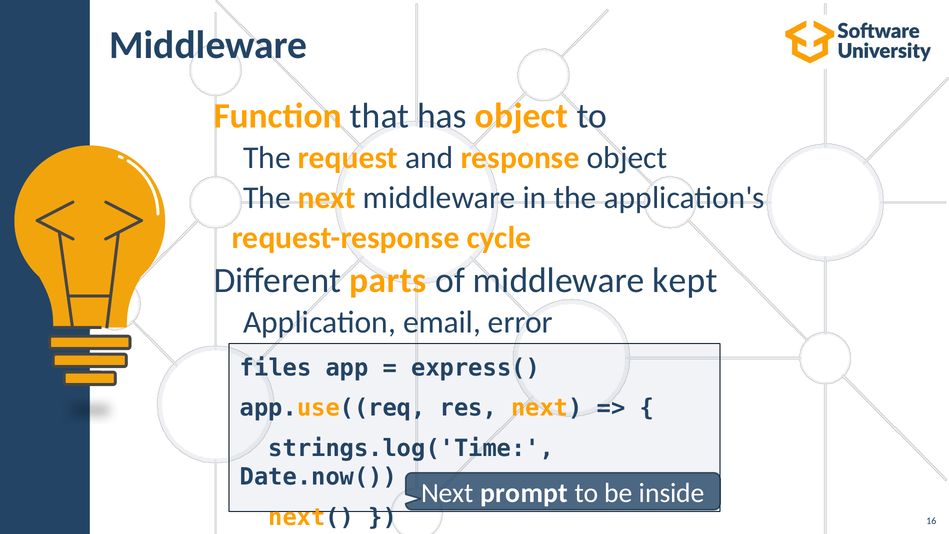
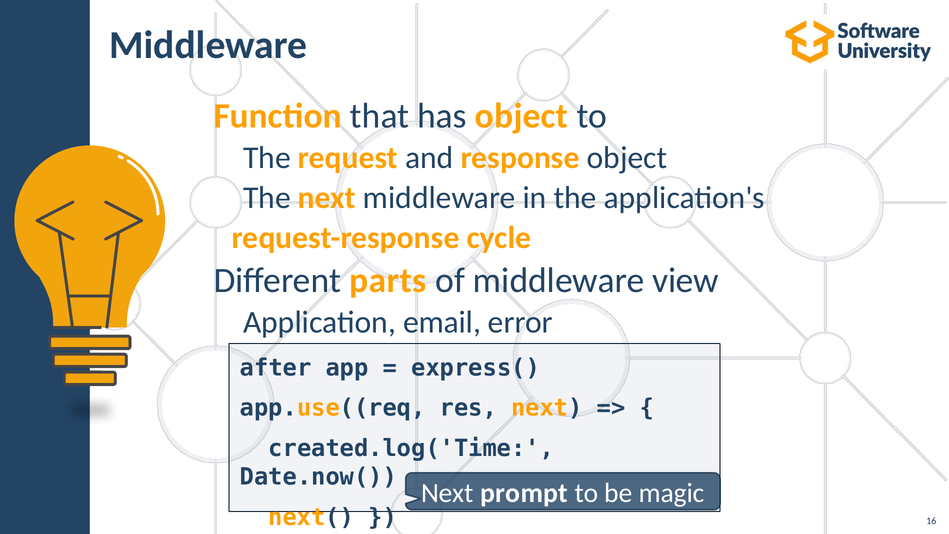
kept: kept -> view
files: files -> after
strings.log('Time: strings.log('Time -> created.log('Time
inside: inside -> magic
